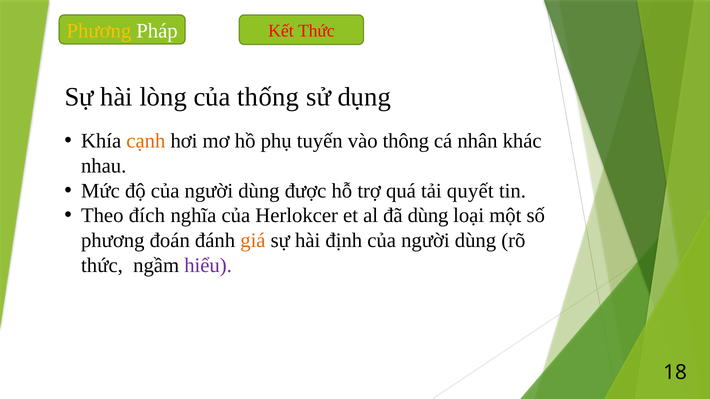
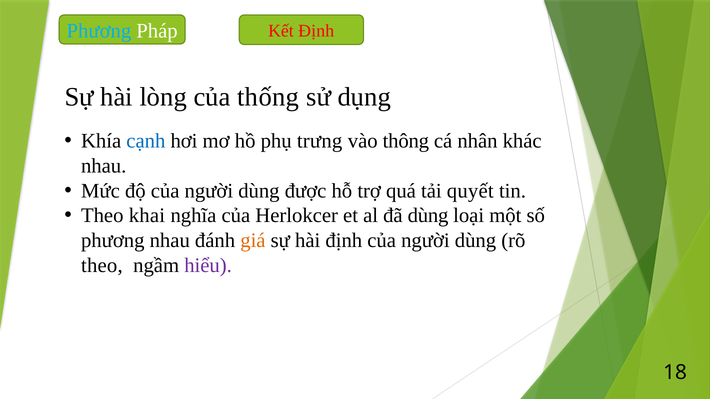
Phương at (99, 31) colour: yellow -> light blue
Kết Thức: Thức -> Định
cạnh colour: orange -> blue
tuyến: tuyến -> trưng
đích: đích -> khai
phương đoán: đoán -> nhau
thức at (102, 266): thức -> theo
